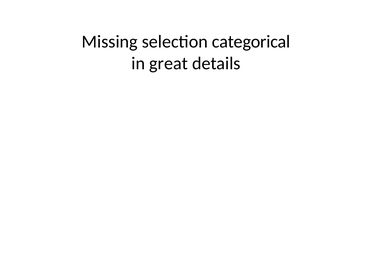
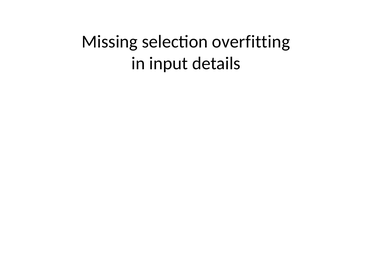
categorical: categorical -> overfitting
great: great -> input
